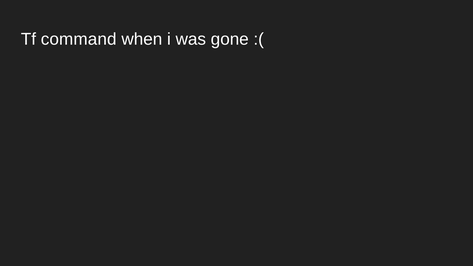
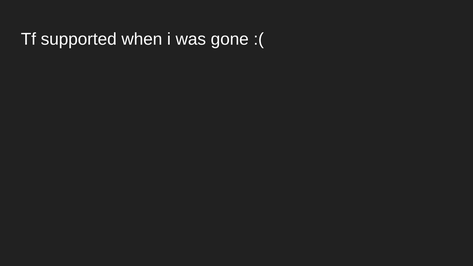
command: command -> supported
